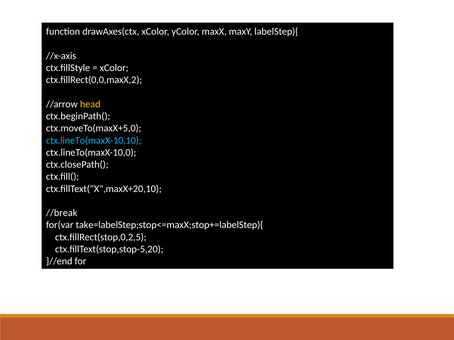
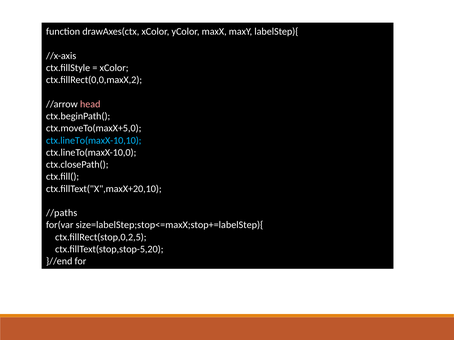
head colour: yellow -> pink
//break: //break -> //paths
take=labelStep;stop<=maxX;stop+=labelStep){: take=labelStep;stop<=maxX;stop+=labelStep){ -> size=labelStep;stop<=maxX;stop+=labelStep){
